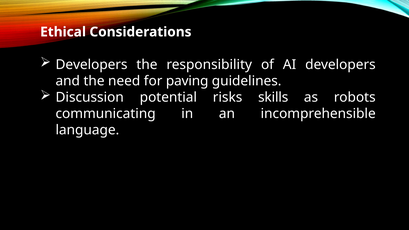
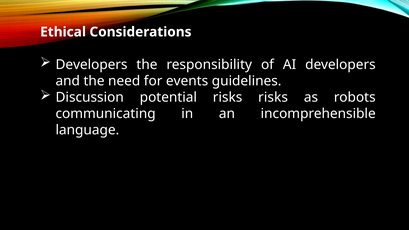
paving: paving -> events
risks skills: skills -> risks
